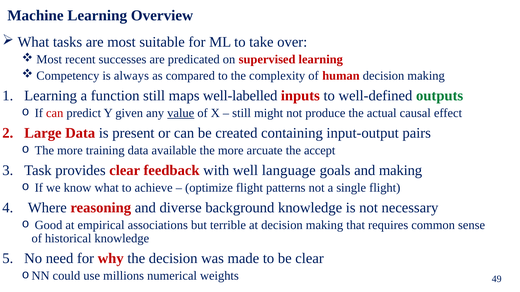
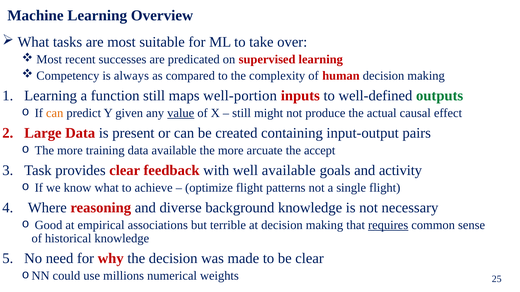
well-labelled: well-labelled -> well-portion
can at (55, 113) colour: red -> orange
well language: language -> available
and making: making -> activity
requires underline: none -> present
49: 49 -> 25
